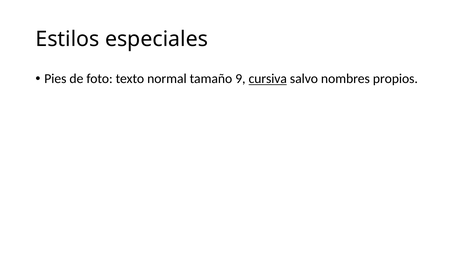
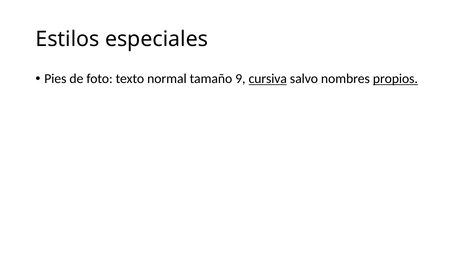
propios underline: none -> present
